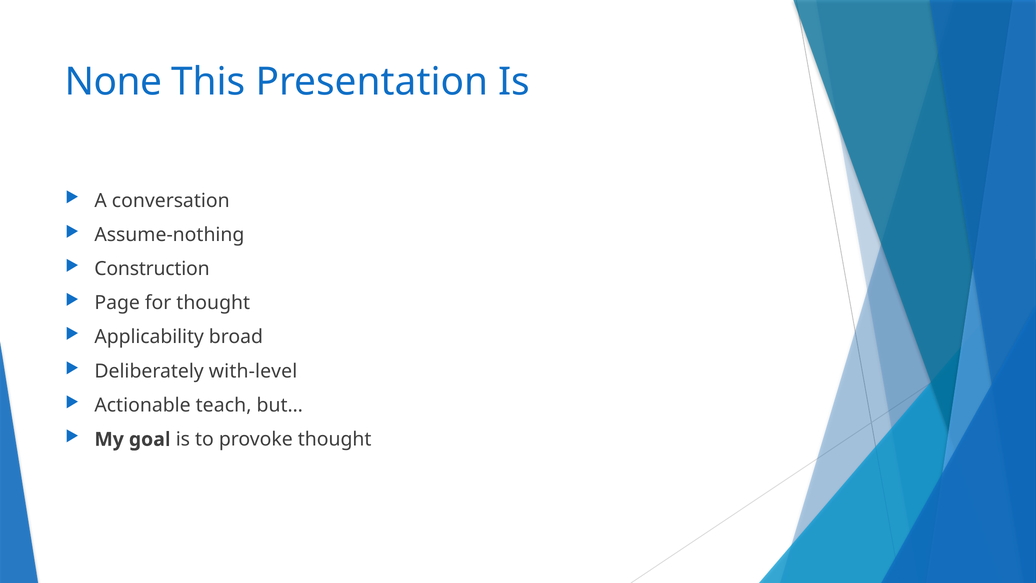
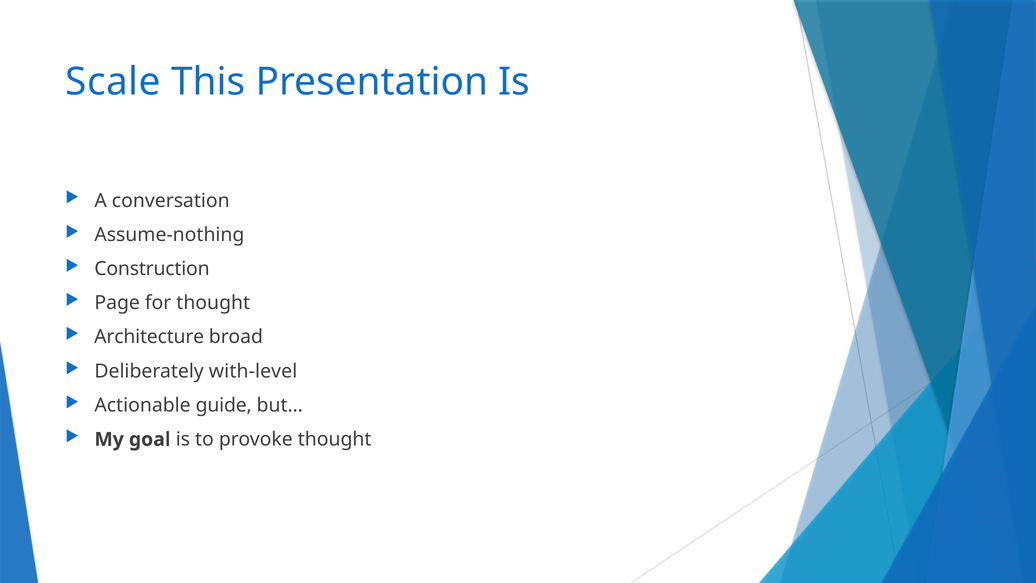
None: None -> Scale
Applicability: Applicability -> Architecture
teach: teach -> guide
